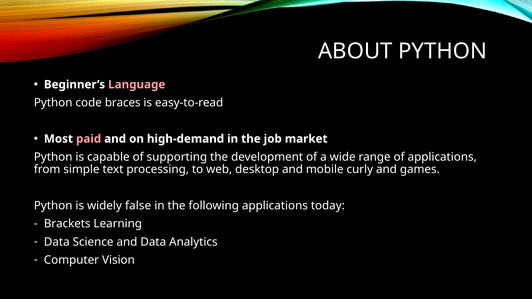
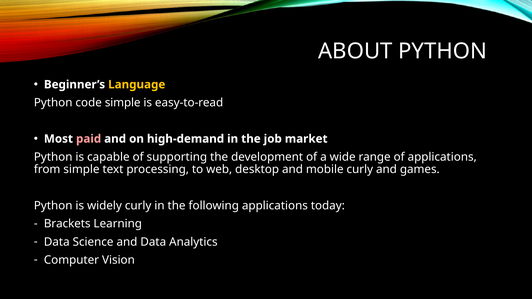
Language colour: pink -> yellow
code braces: braces -> simple
widely false: false -> curly
